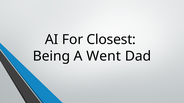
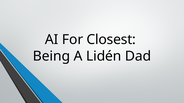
Went: Went -> Lidén
